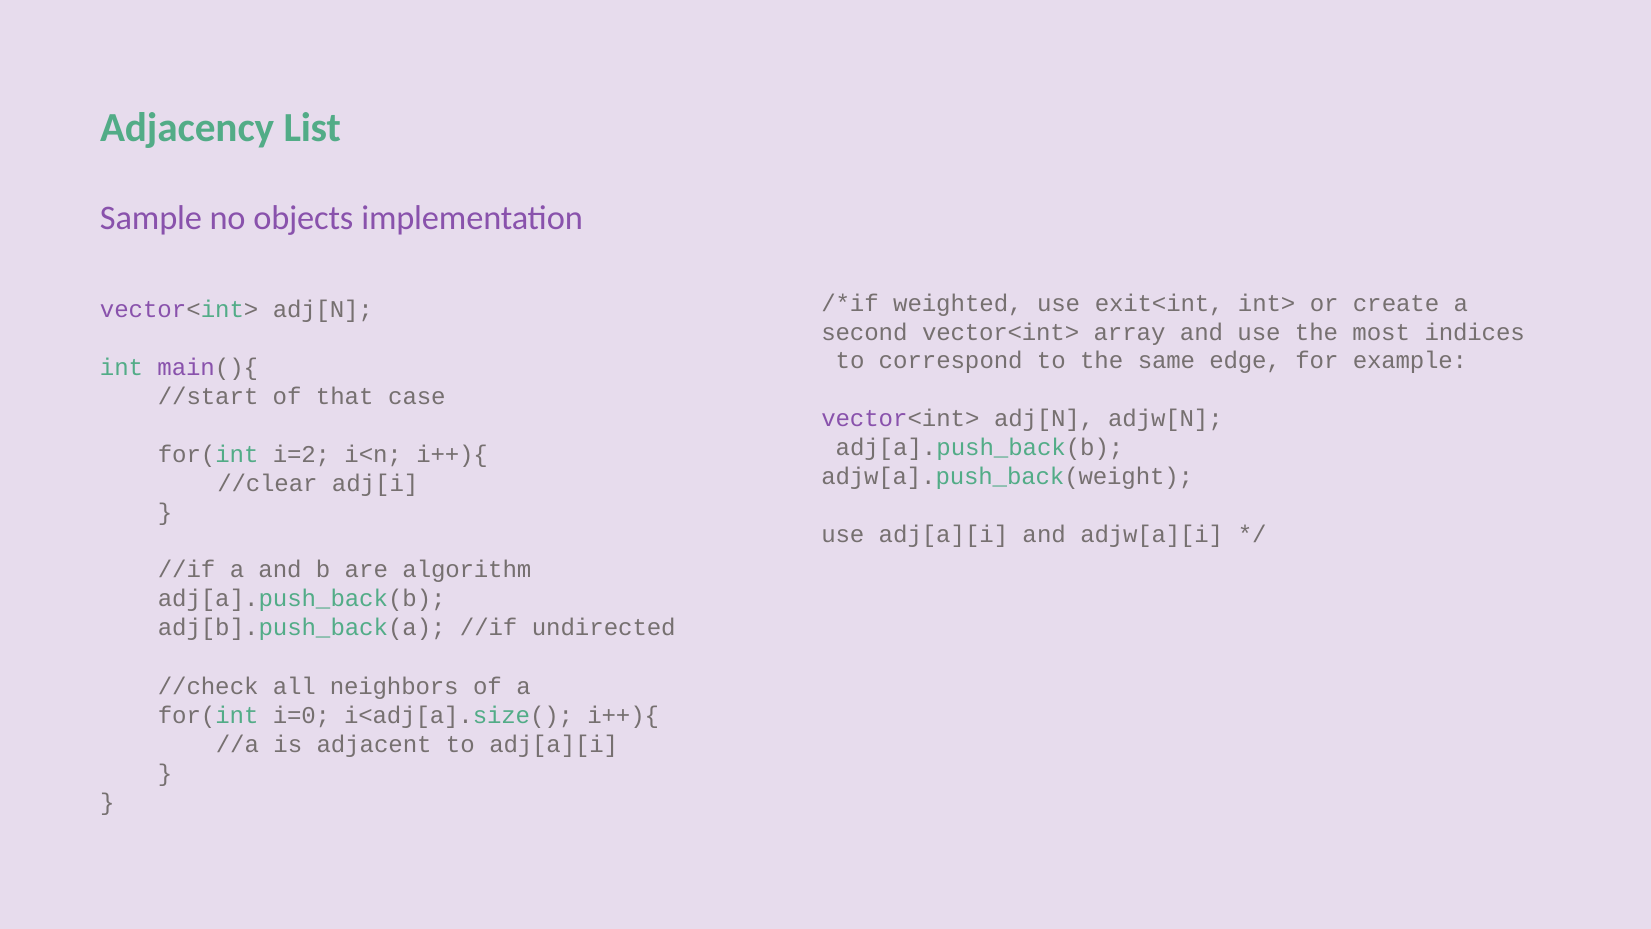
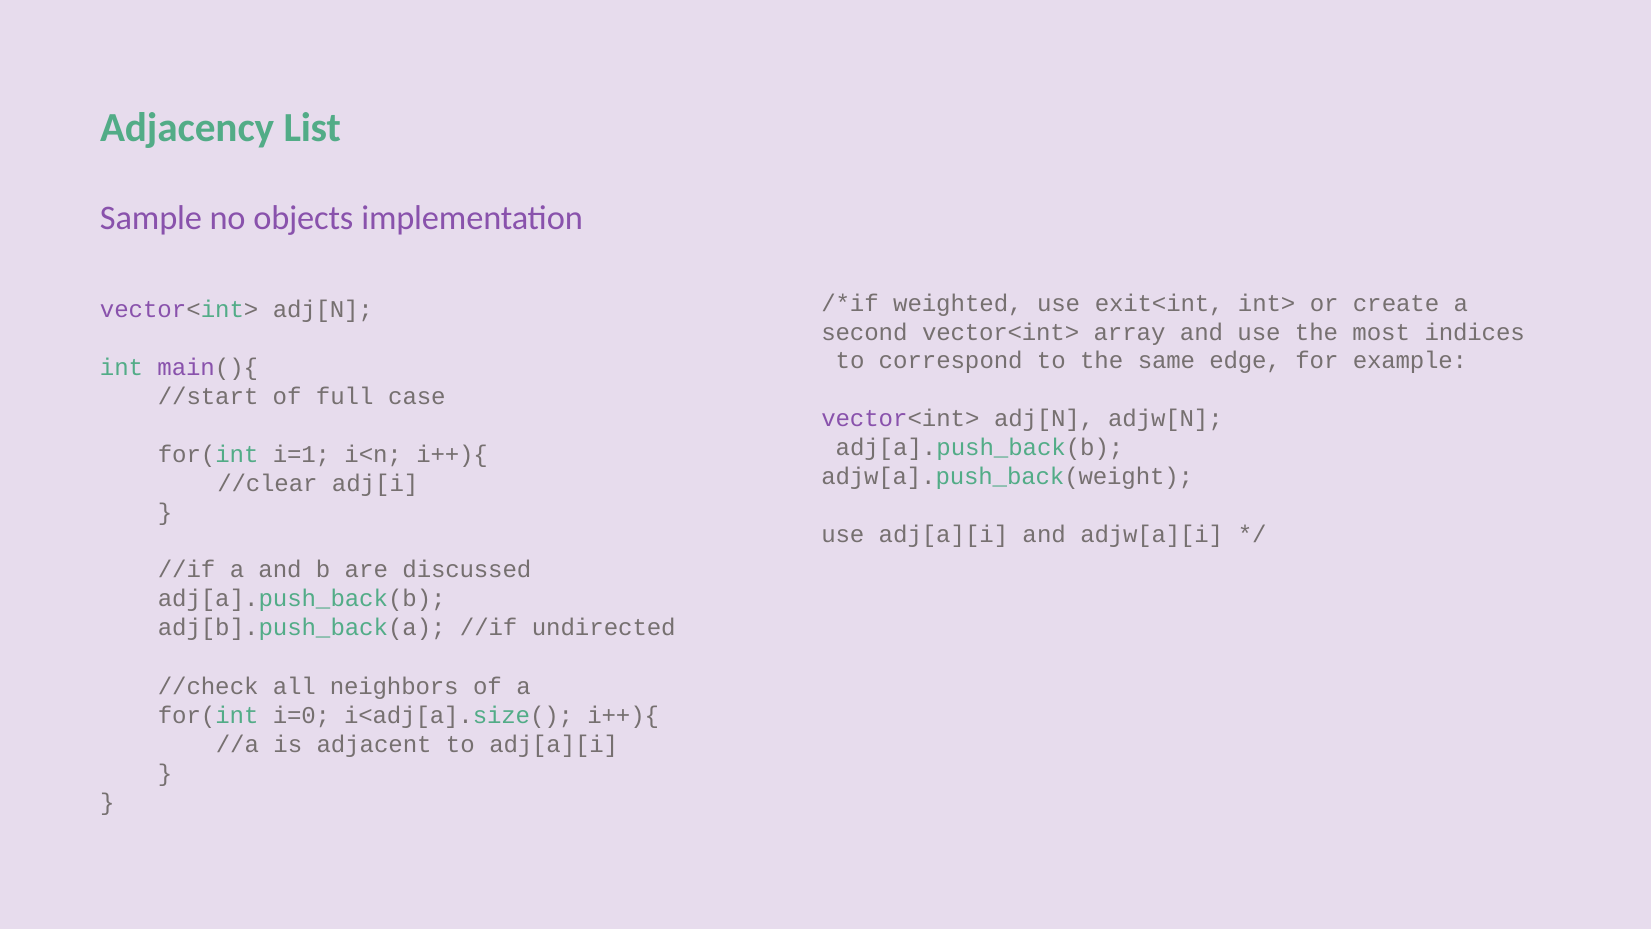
that: that -> full
i=2: i=2 -> i=1
algorithm: algorithm -> discussed
